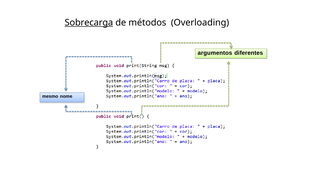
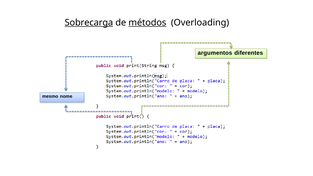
métodos underline: none -> present
